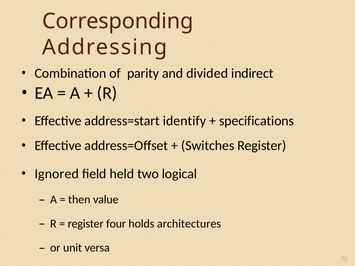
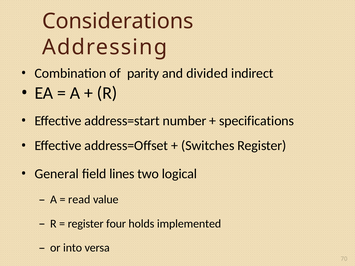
Corresponding: Corresponding -> Considerations
identify: identify -> number
Ignored: Ignored -> General
held: held -> lines
then: then -> read
architectures: architectures -> implemented
unit: unit -> into
